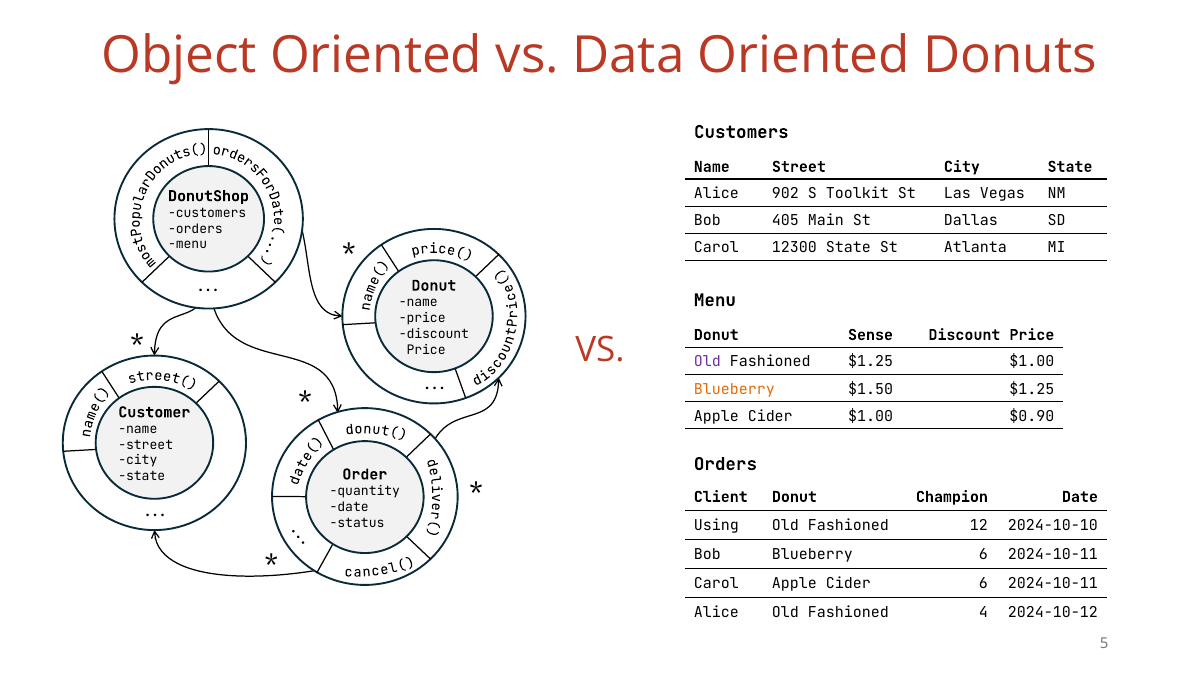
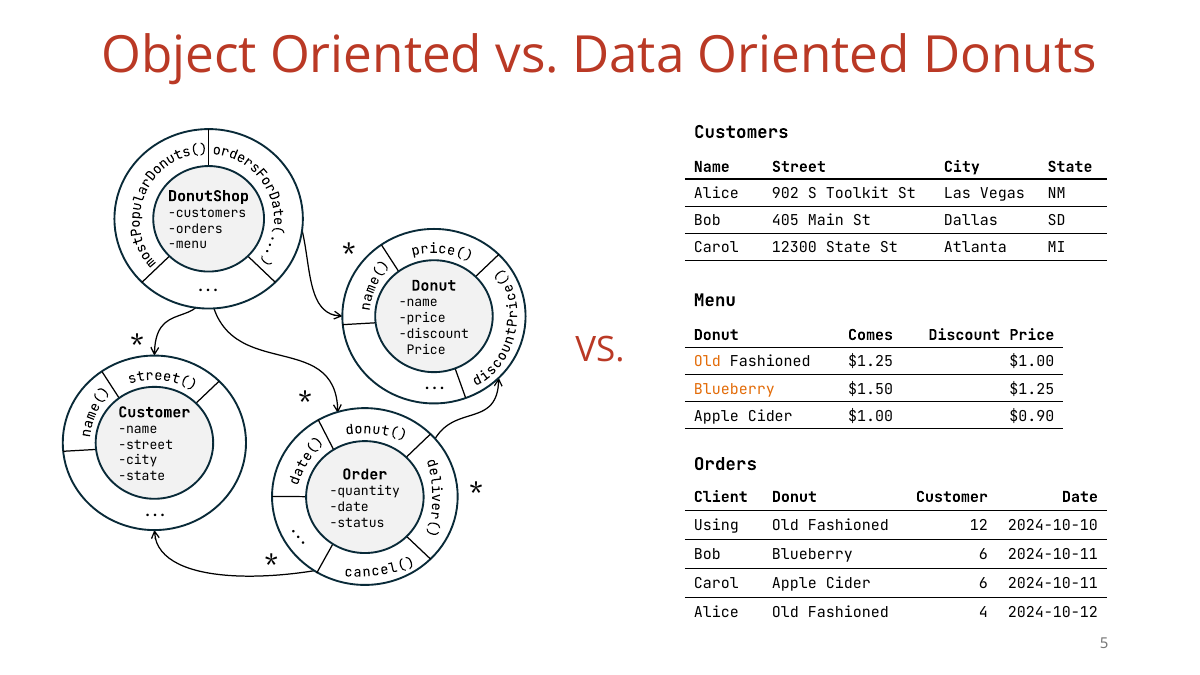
Sense: Sense -> Comes
Old at (707, 362) colour: purple -> orange
Donut Champion: Champion -> Customer
